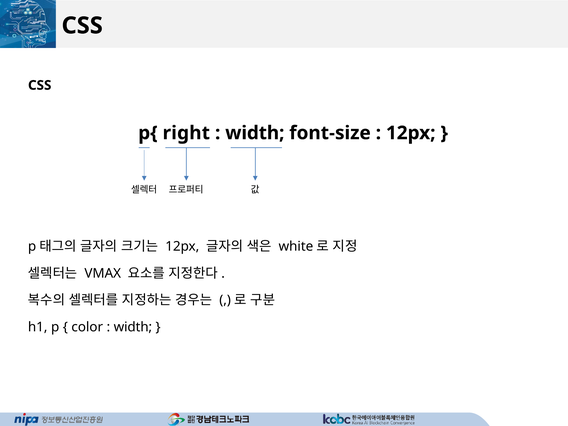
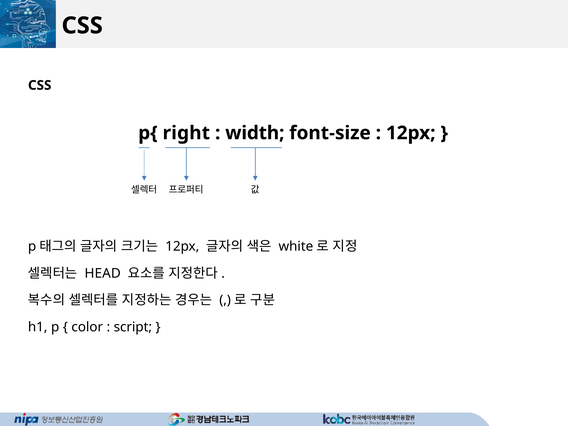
VMAX: VMAX -> HEAD
width at (133, 327): width -> script
